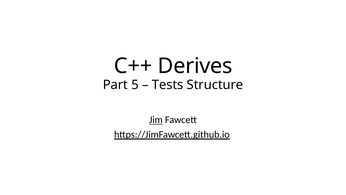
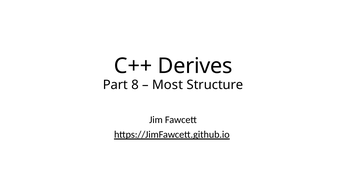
5: 5 -> 8
Tests: Tests -> Most
Jim underline: present -> none
